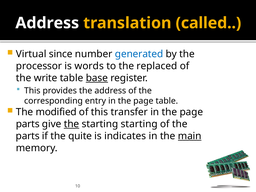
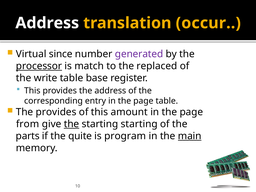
called: called -> occur
generated colour: blue -> purple
processor underline: none -> present
words: words -> match
base underline: present -> none
The modified: modified -> provides
transfer: transfer -> amount
parts at (28, 124): parts -> from
indicates: indicates -> program
